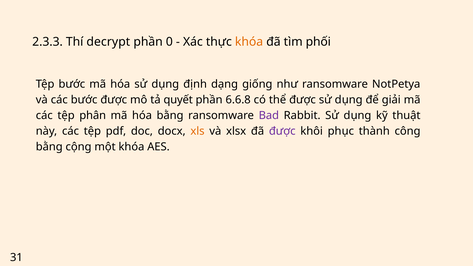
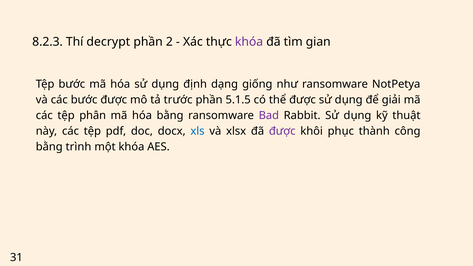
2.3.3: 2.3.3 -> 8.2.3
0: 0 -> 2
khóa at (249, 42) colour: orange -> purple
phối: phối -> gian
quyết: quyết -> trước
6.6.8: 6.6.8 -> 5.1.5
xls colour: orange -> blue
cộng: cộng -> trình
